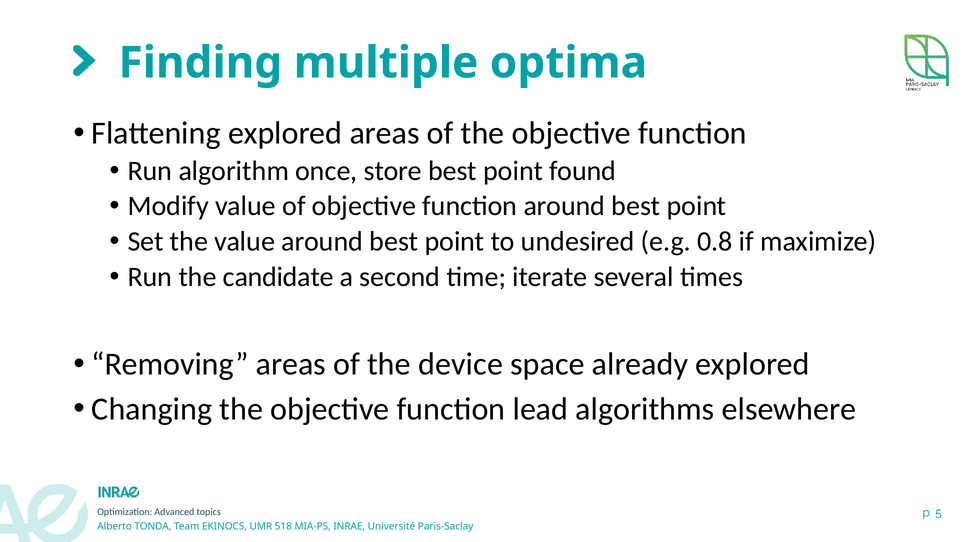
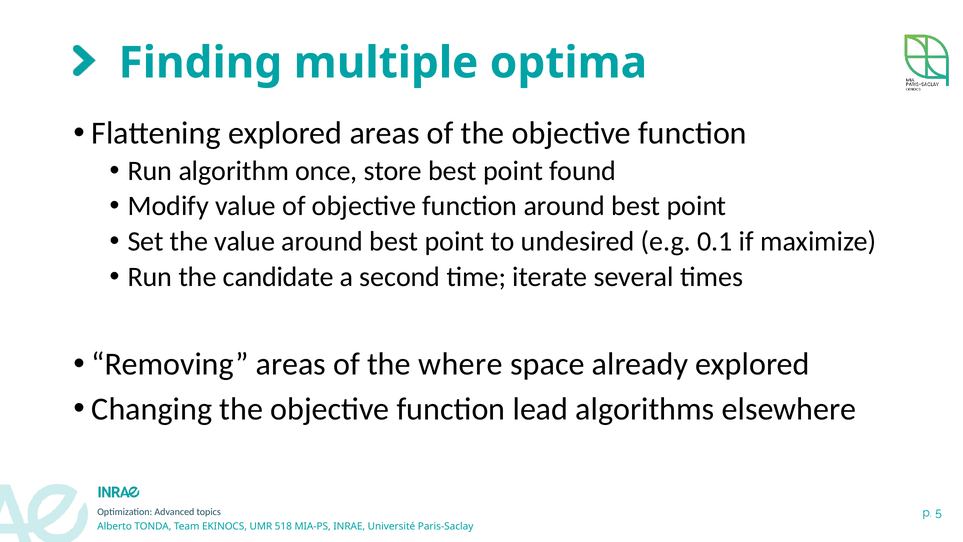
0.8: 0.8 -> 0.1
device: device -> where
